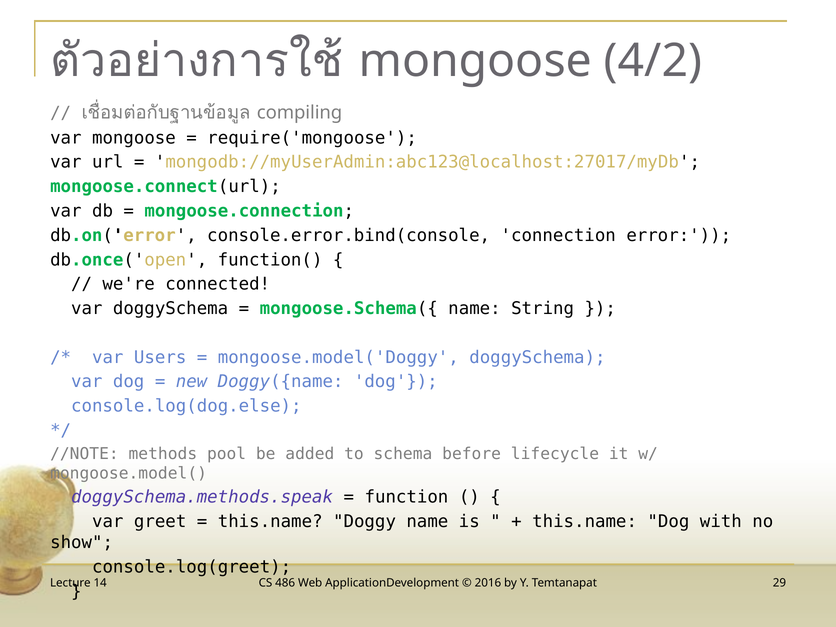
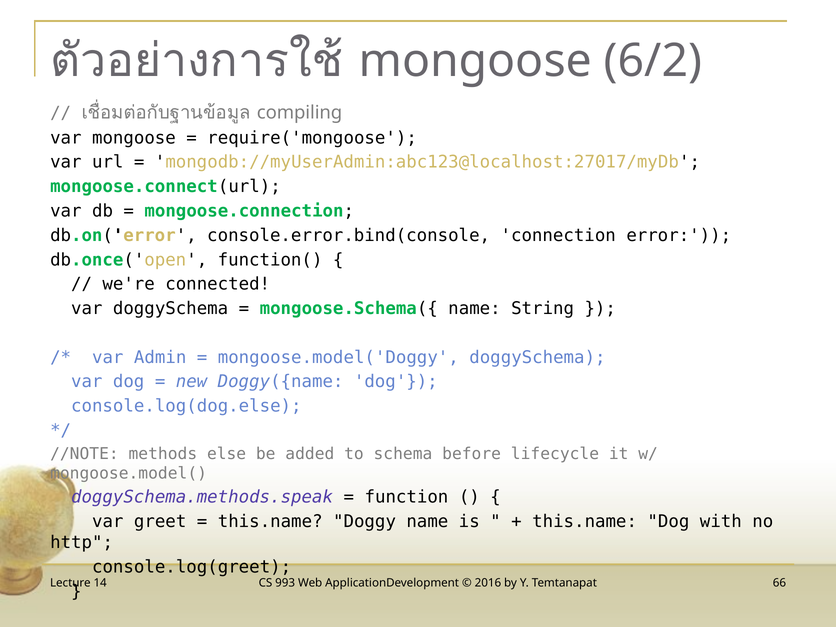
4/2: 4/2 -> 6/2
Users: Users -> Admin
pool: pool -> else
show: show -> http
486: 486 -> 993
29: 29 -> 66
